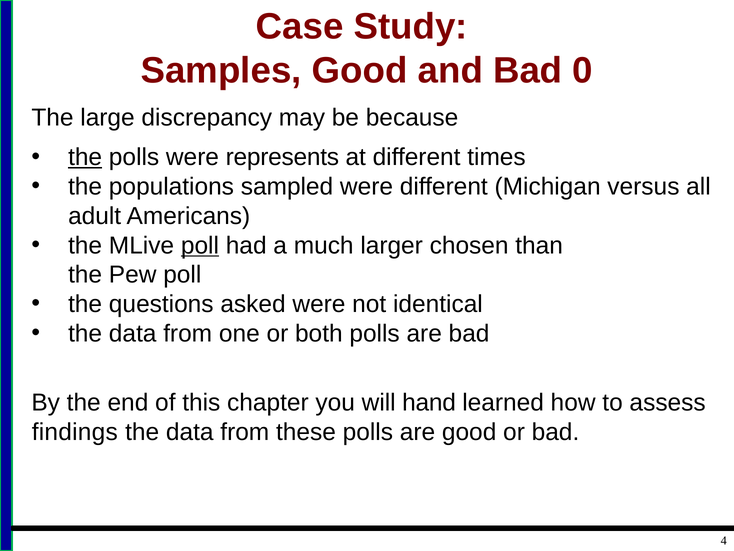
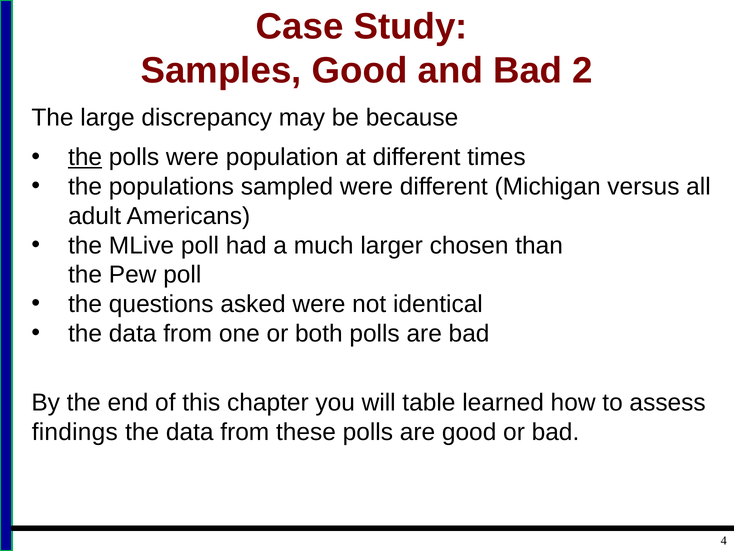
0: 0 -> 2
represents: represents -> population
poll at (200, 245) underline: present -> none
hand: hand -> table
